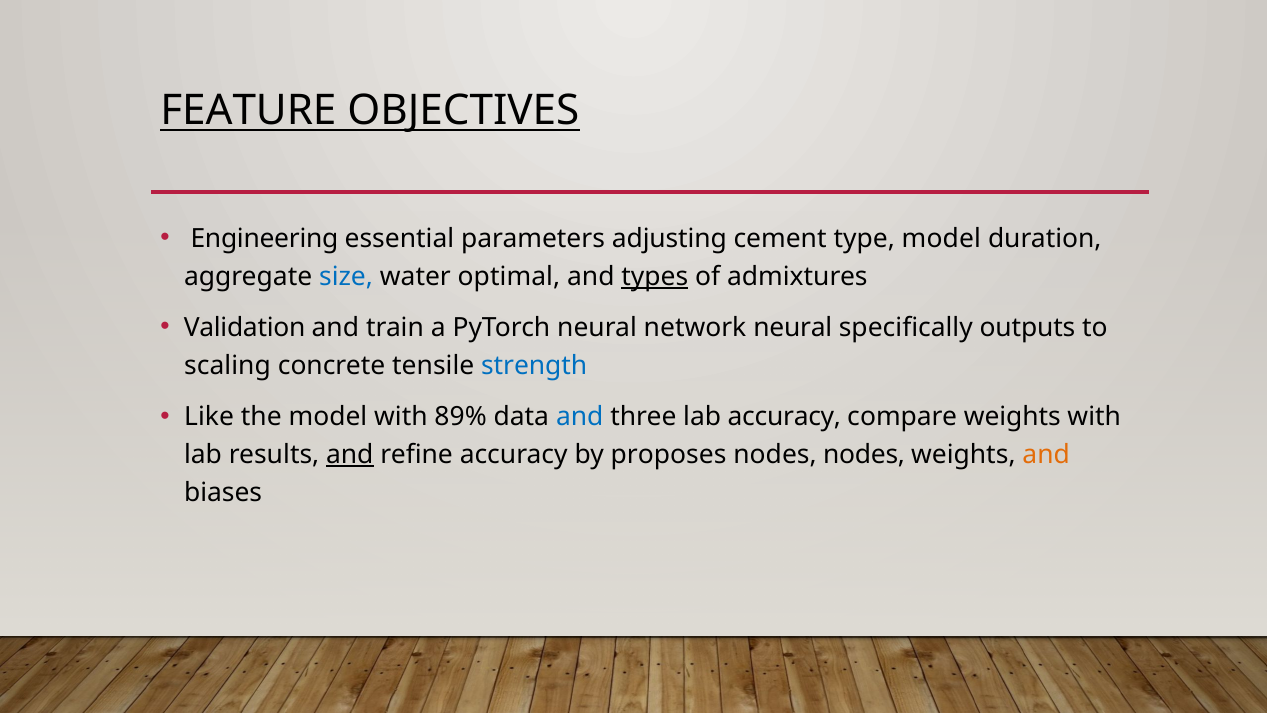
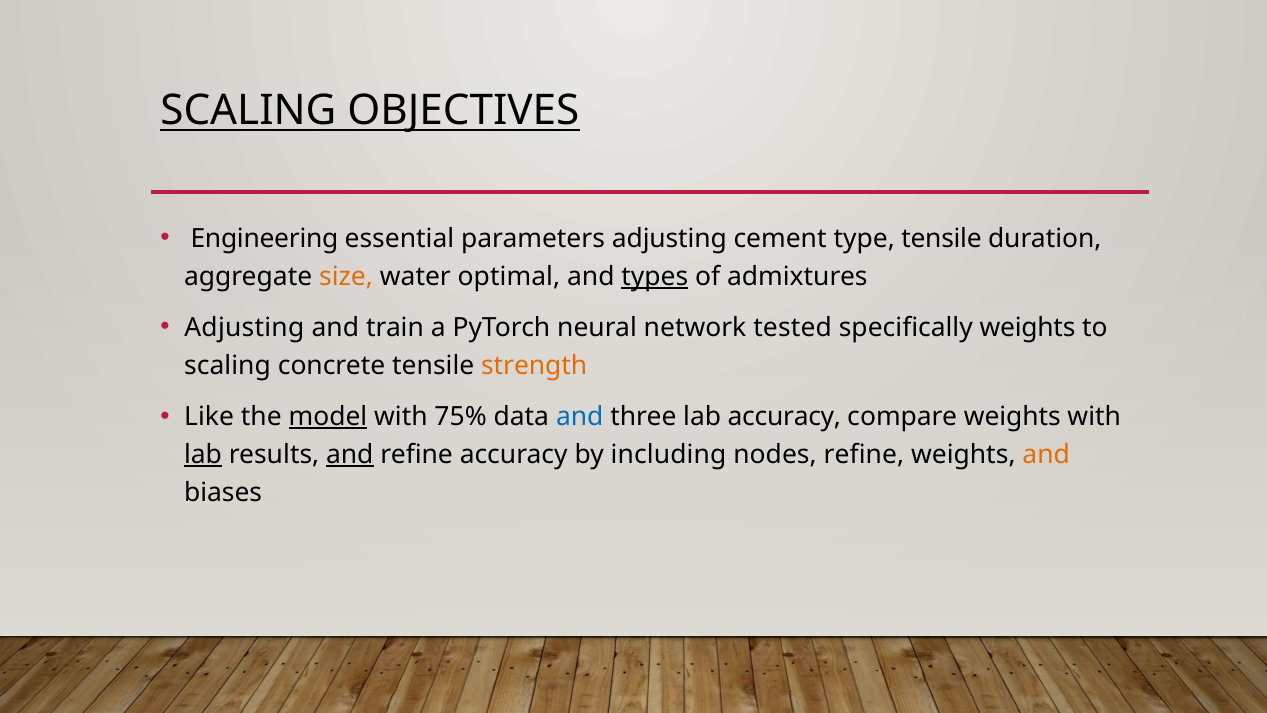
FEATURE at (248, 111): FEATURE -> SCALING
type model: model -> tensile
size colour: blue -> orange
Validation at (245, 327): Validation -> Adjusting
network neural: neural -> tested
specifically outputs: outputs -> weights
strength colour: blue -> orange
model at (328, 417) underline: none -> present
89%: 89% -> 75%
lab at (203, 455) underline: none -> present
proposes: proposes -> including
nodes nodes: nodes -> refine
